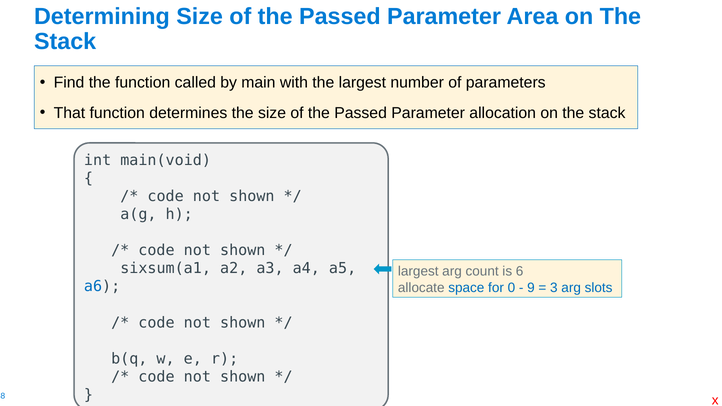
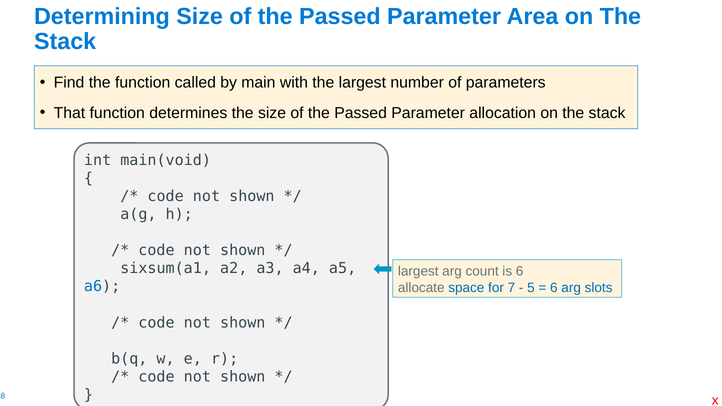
0: 0 -> 7
9: 9 -> 5
3 at (554, 288): 3 -> 6
